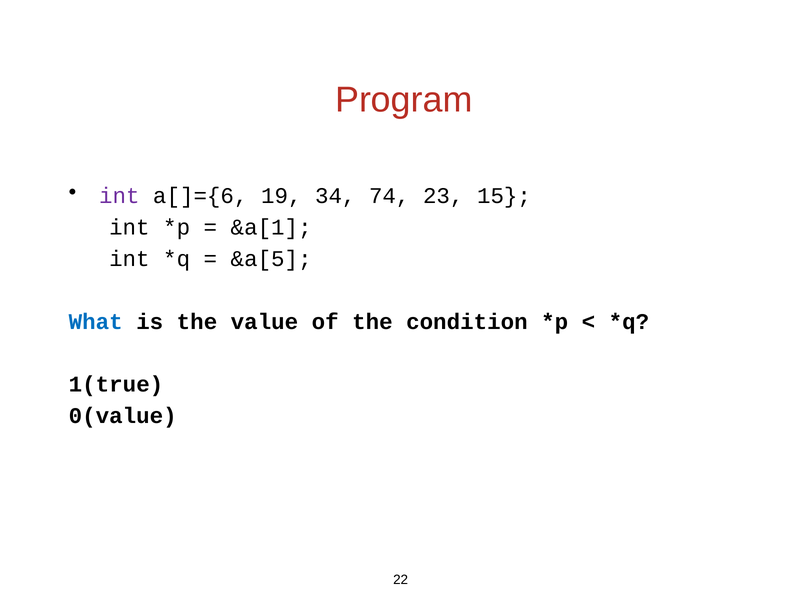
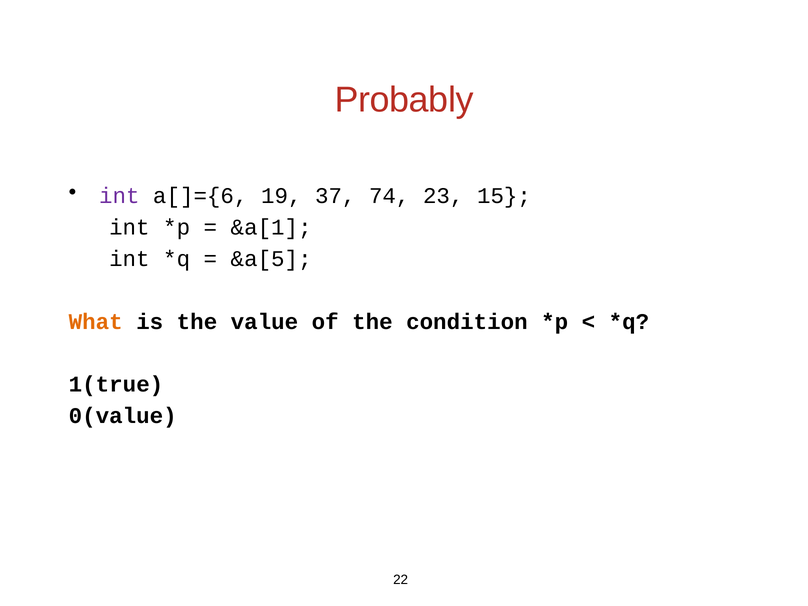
Program: Program -> Probably
34: 34 -> 37
What colour: blue -> orange
